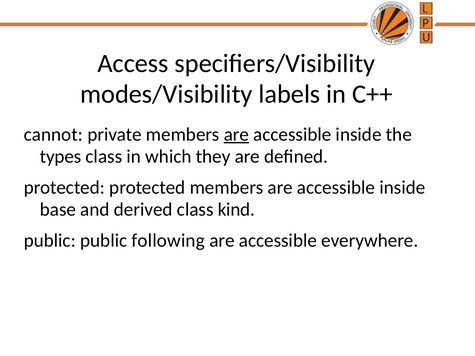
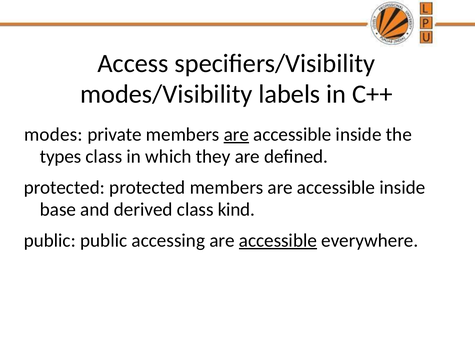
cannot: cannot -> modes
following: following -> accessing
accessible at (278, 241) underline: none -> present
